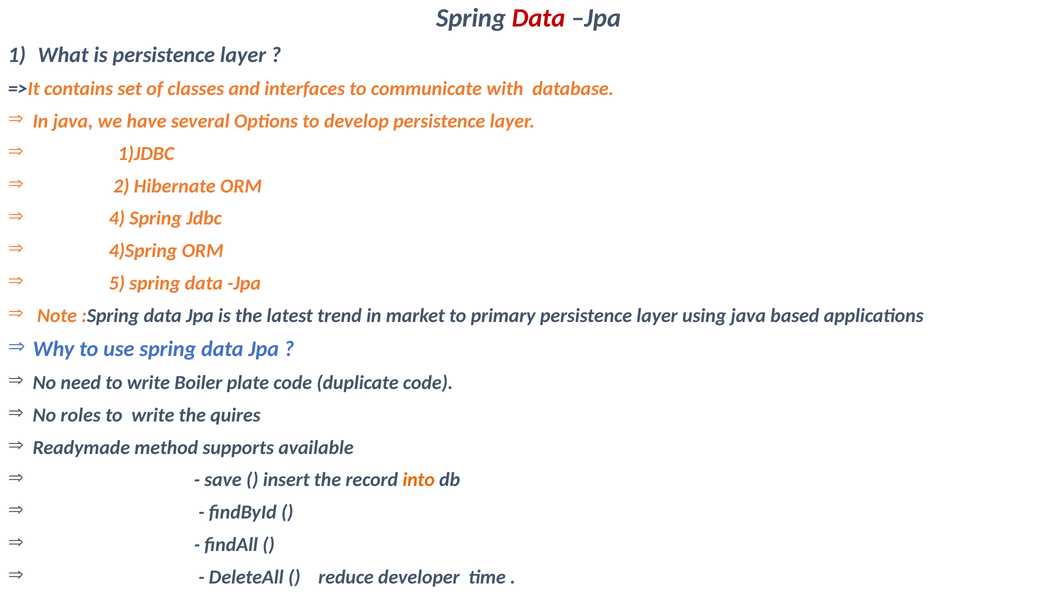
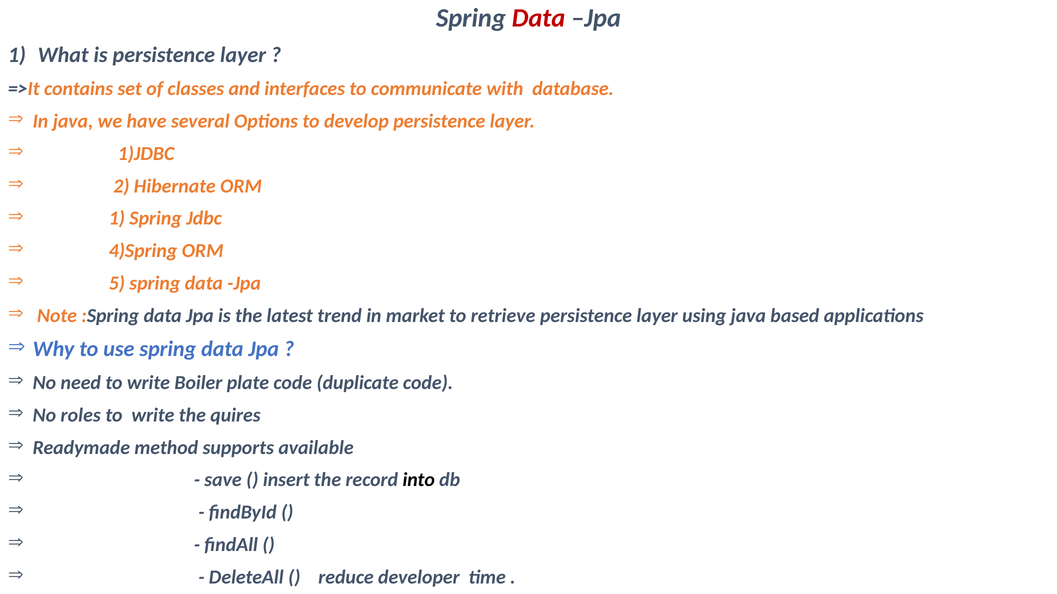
4 at (117, 219): 4 -> 1
primary: primary -> retrieve
into colour: orange -> black
